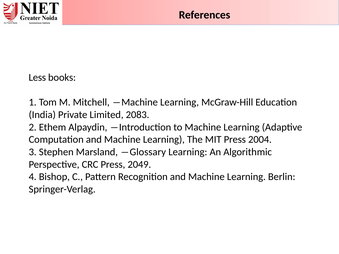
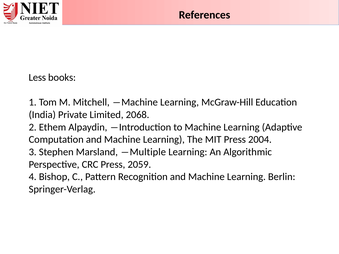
2083: 2083 -> 2068
―Glossary: ―Glossary -> ―Multiple
2049: 2049 -> 2059
